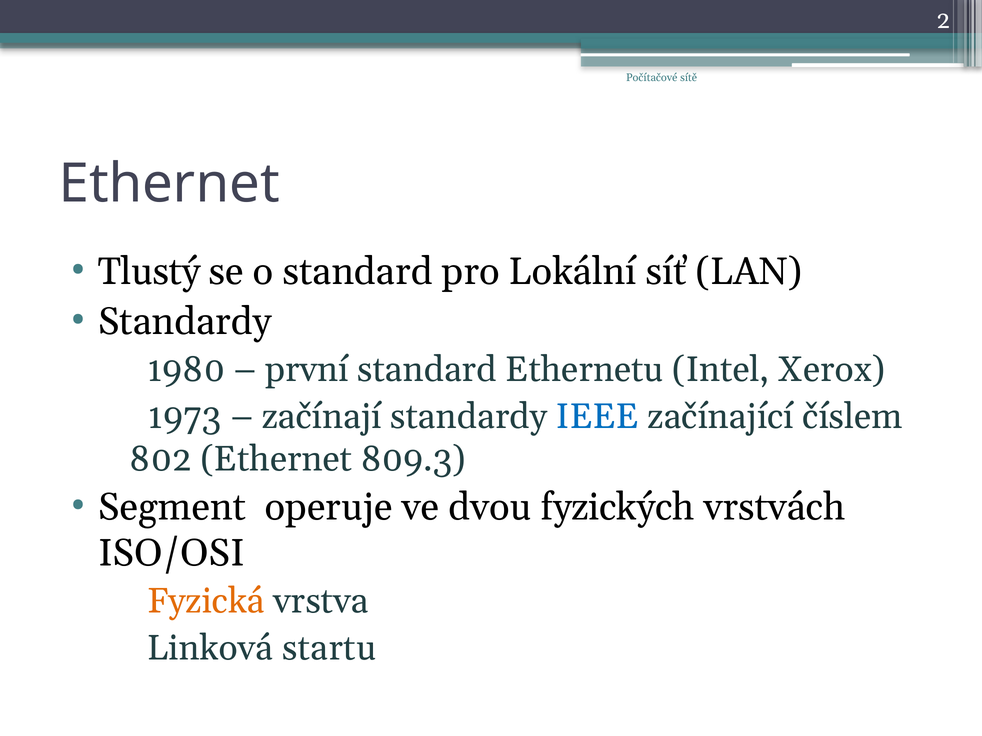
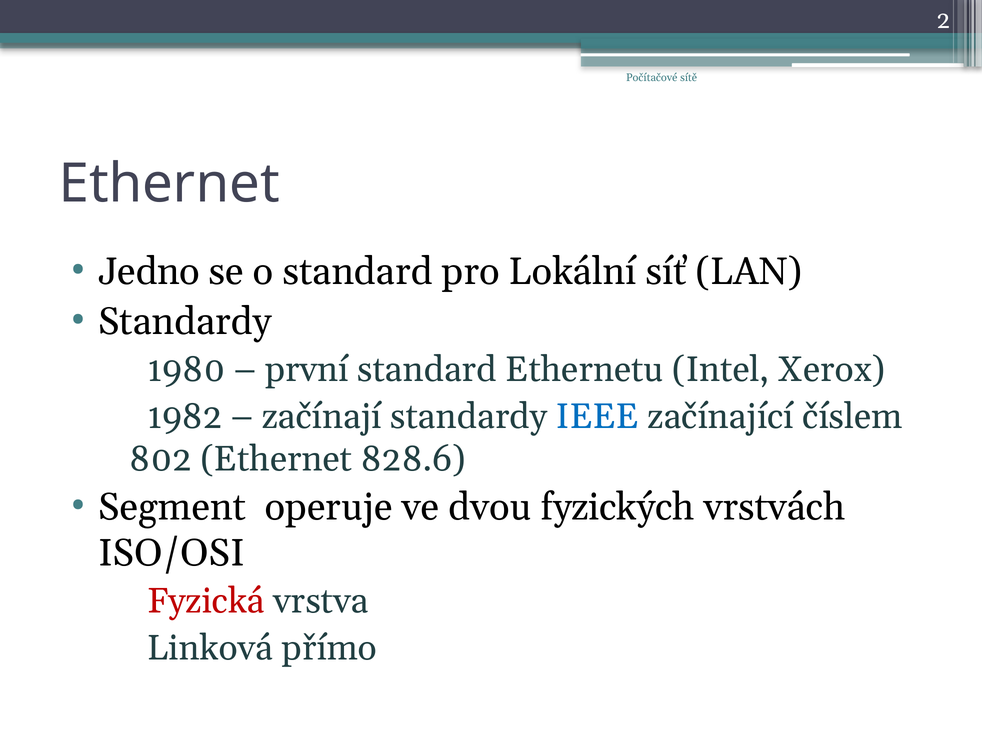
Tlustý: Tlustý -> Jedno
1973: 1973 -> 1982
809.3: 809.3 -> 828.6
Fyzická colour: orange -> red
startu: startu -> přímo
